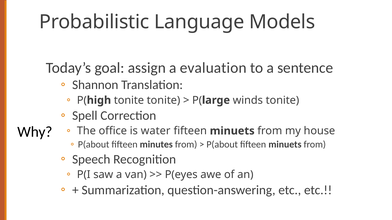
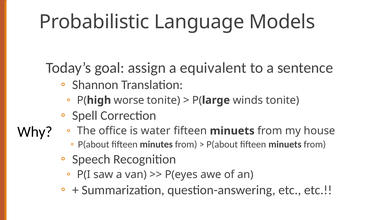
evaluation: evaluation -> equivalent
tonite at (129, 100): tonite -> worse
